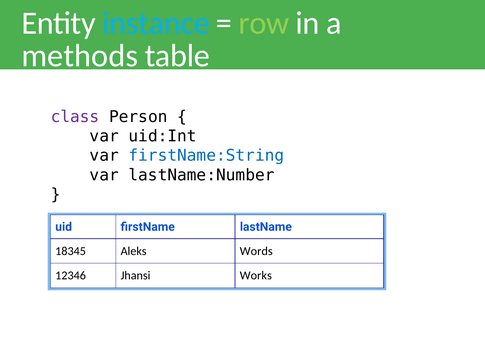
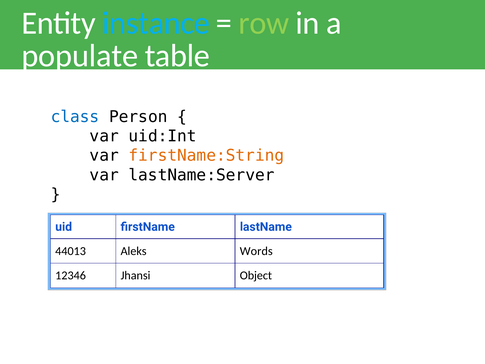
methods: methods -> populate
class colour: purple -> blue
firstName:String colour: blue -> orange
lastName:Number: lastName:Number -> lastName:Server
18345: 18345 -> 44013
Works: Works -> Object
